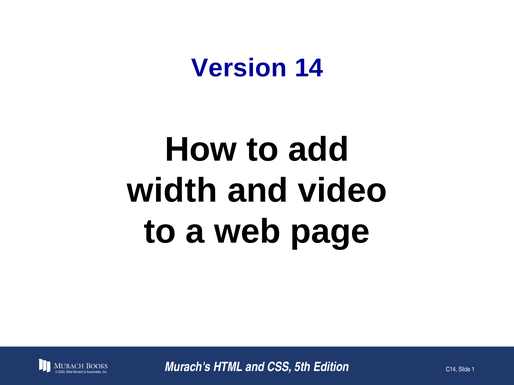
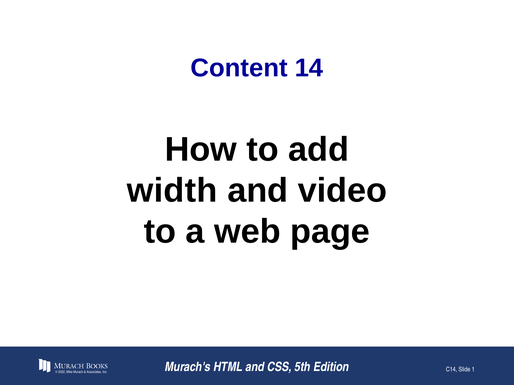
Version: Version -> Content
